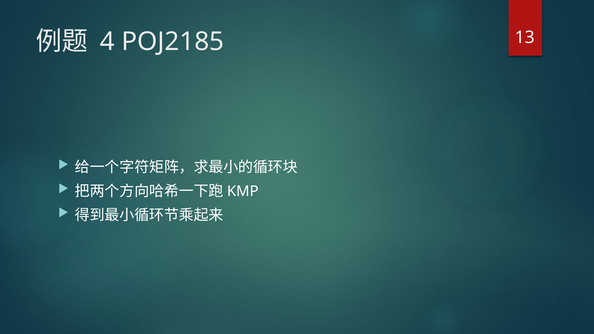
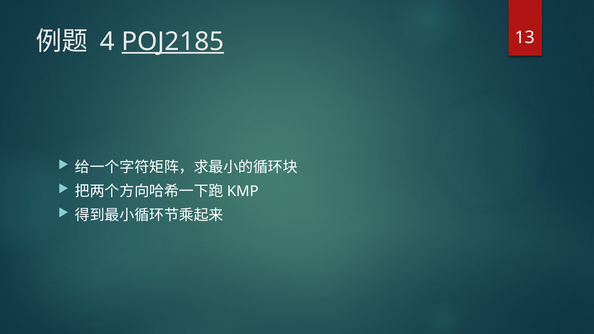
POJ2185 underline: none -> present
